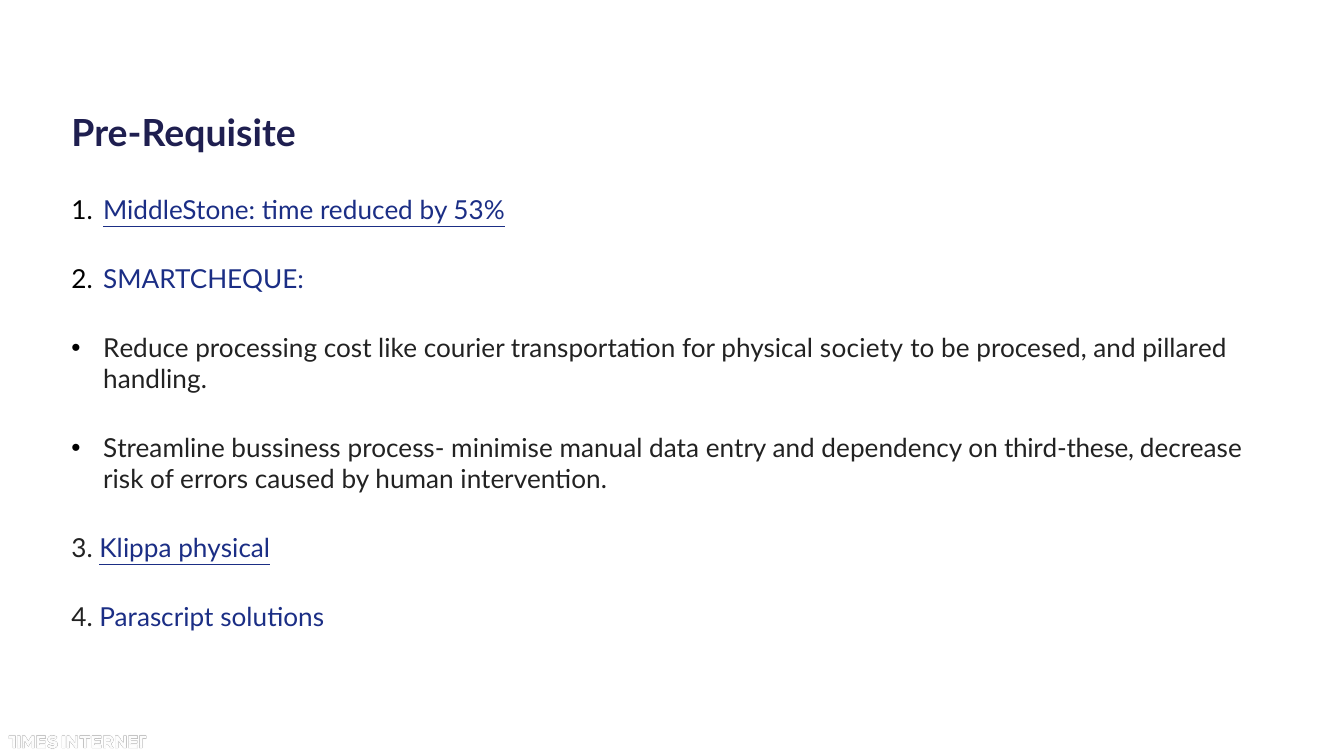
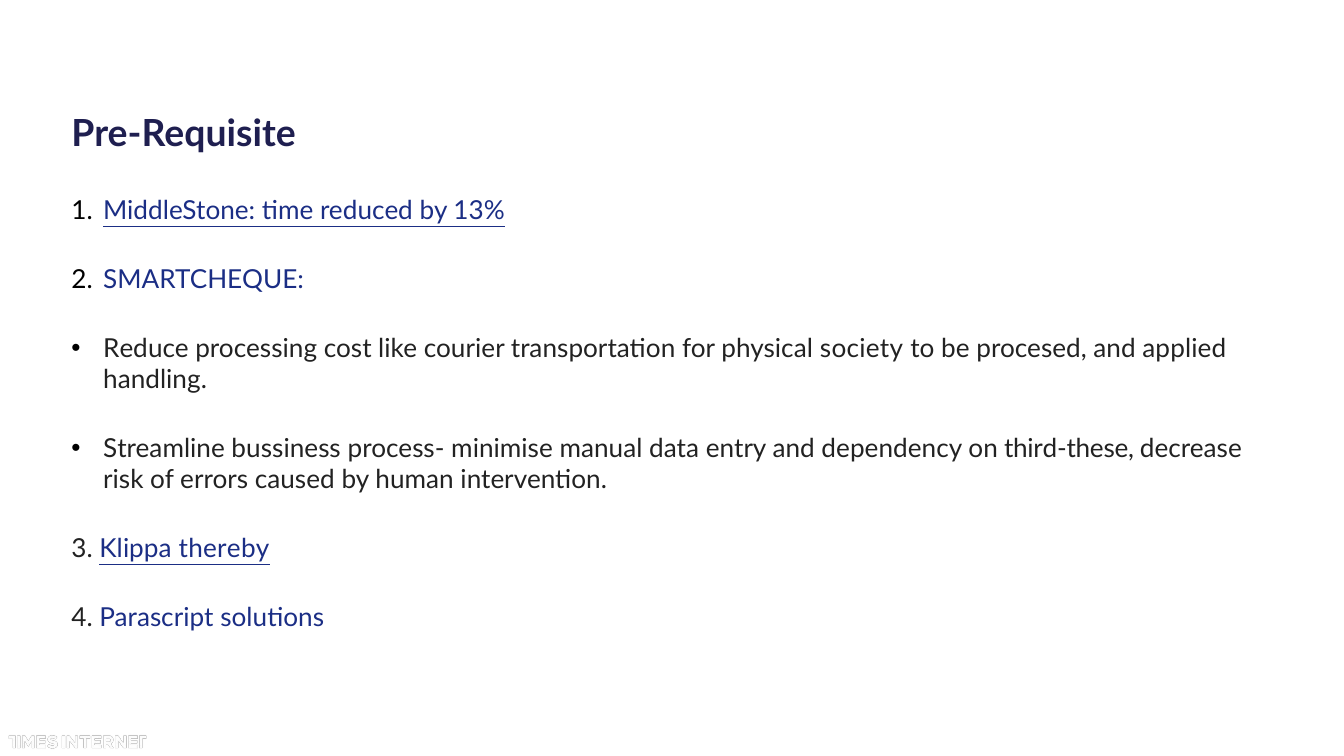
53%: 53% -> 13%
pillared: pillared -> applied
Klippa physical: physical -> thereby
